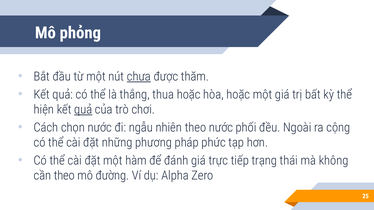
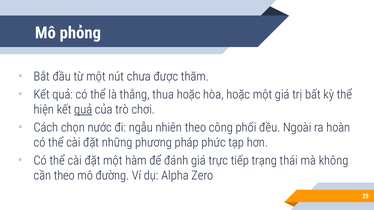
chưa underline: present -> none
theo nước: nước -> công
cộng: cộng -> hoàn
